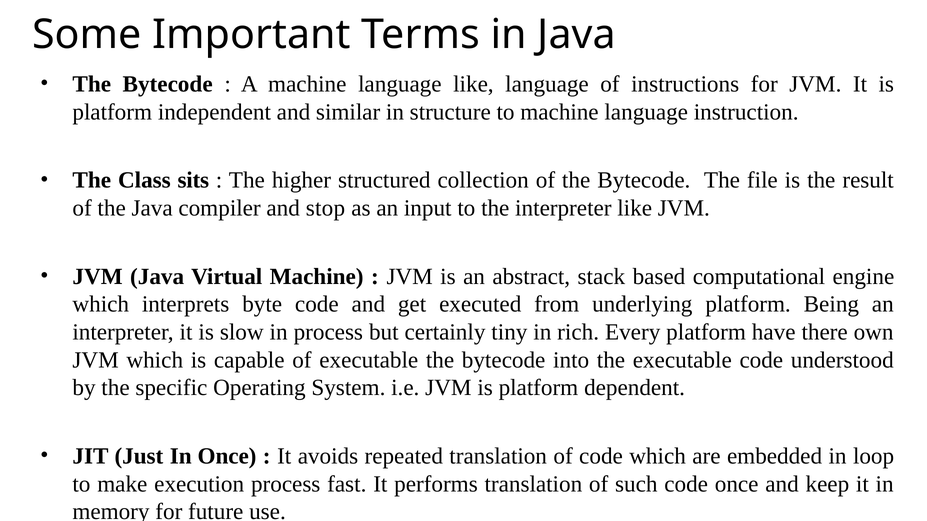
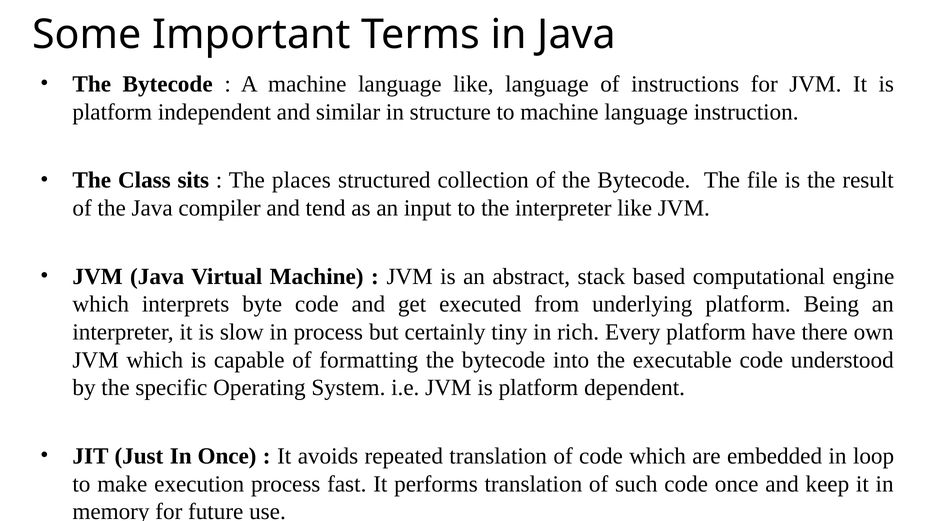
higher: higher -> places
stop: stop -> tend
of executable: executable -> formatting
